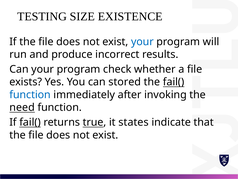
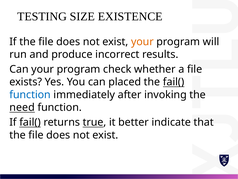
your at (142, 42) colour: blue -> orange
stored: stored -> placed
states: states -> better
